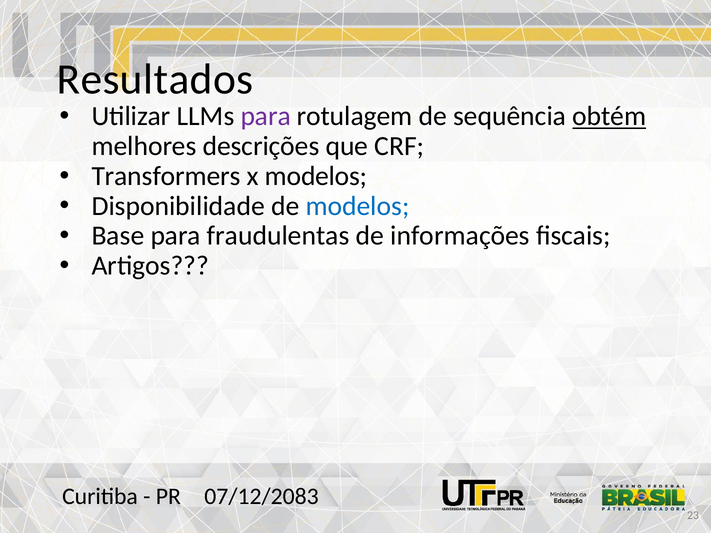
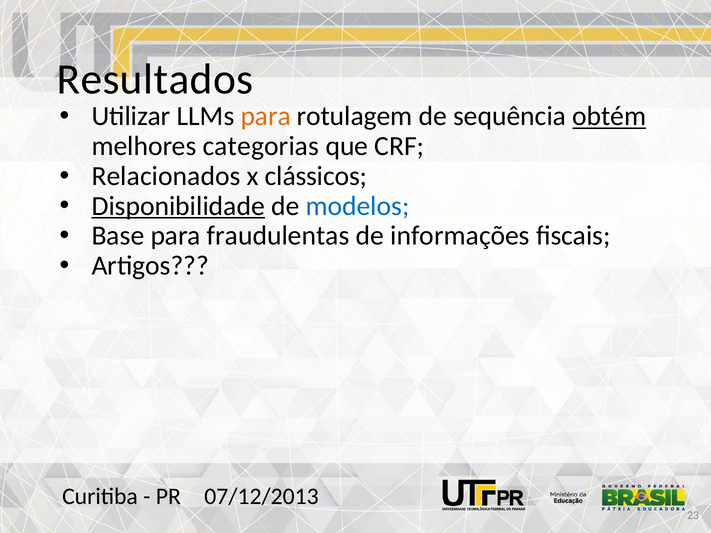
para at (266, 116) colour: purple -> orange
descrições: descrições -> categorias
Transformers: Transformers -> Relacionados
x modelos: modelos -> clássicos
Disponibilidade underline: none -> present
07/12/2083: 07/12/2083 -> 07/12/2013
